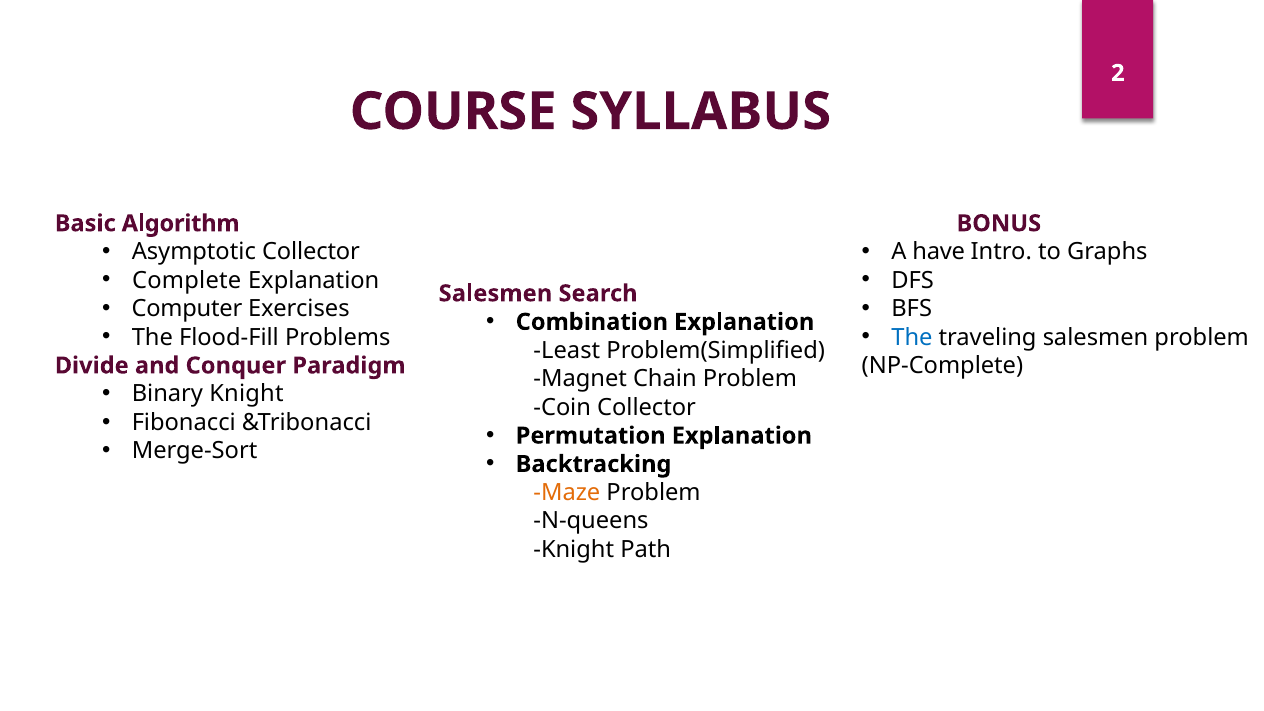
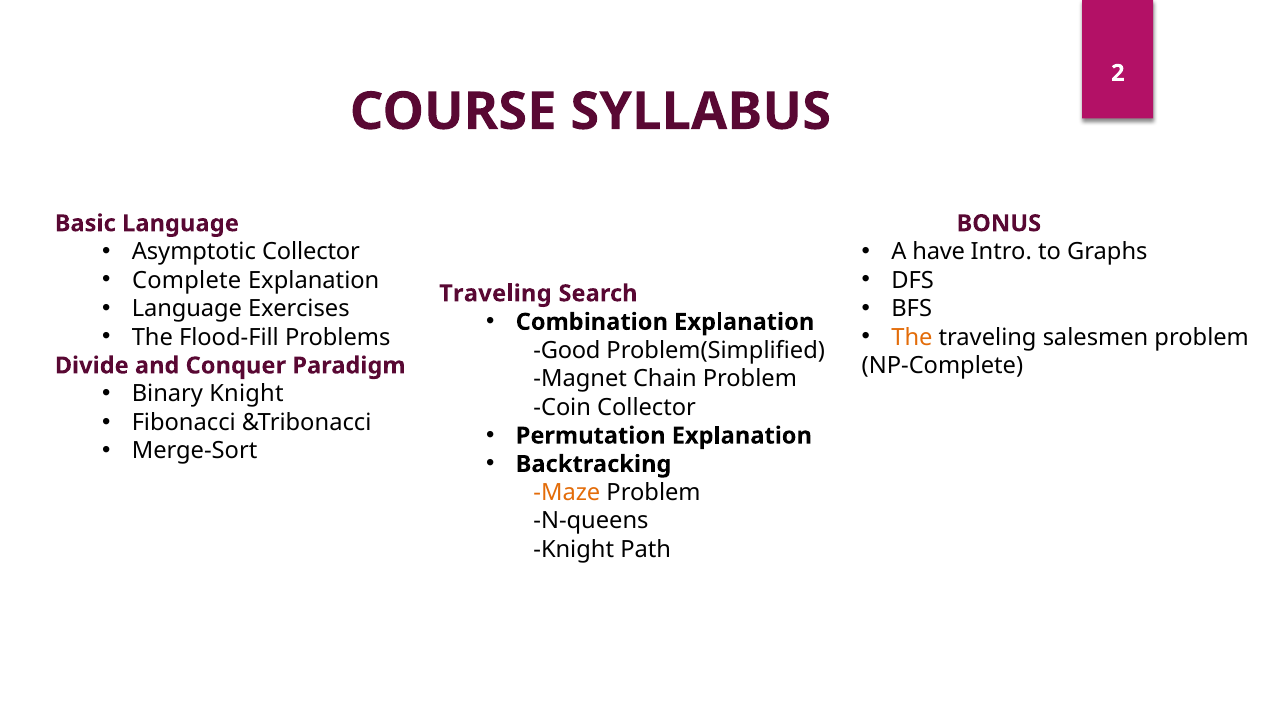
Basic Algorithm: Algorithm -> Language
Salesmen at (495, 294): Salesmen -> Traveling
Computer at (187, 309): Computer -> Language
The at (912, 337) colour: blue -> orange
Least: Least -> Good
